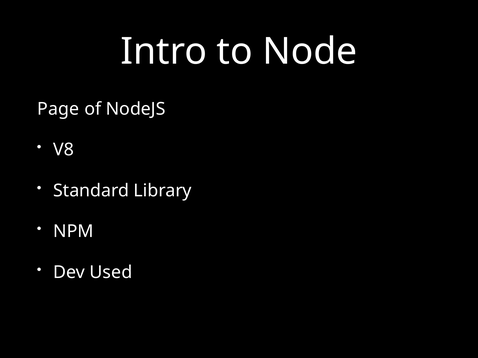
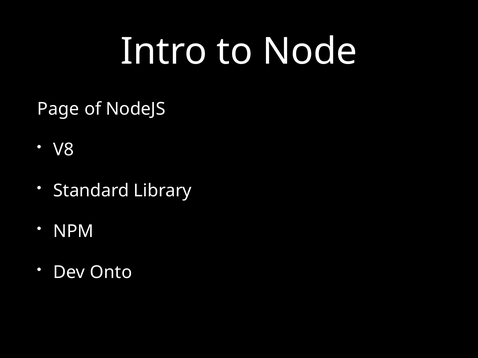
Used: Used -> Onto
